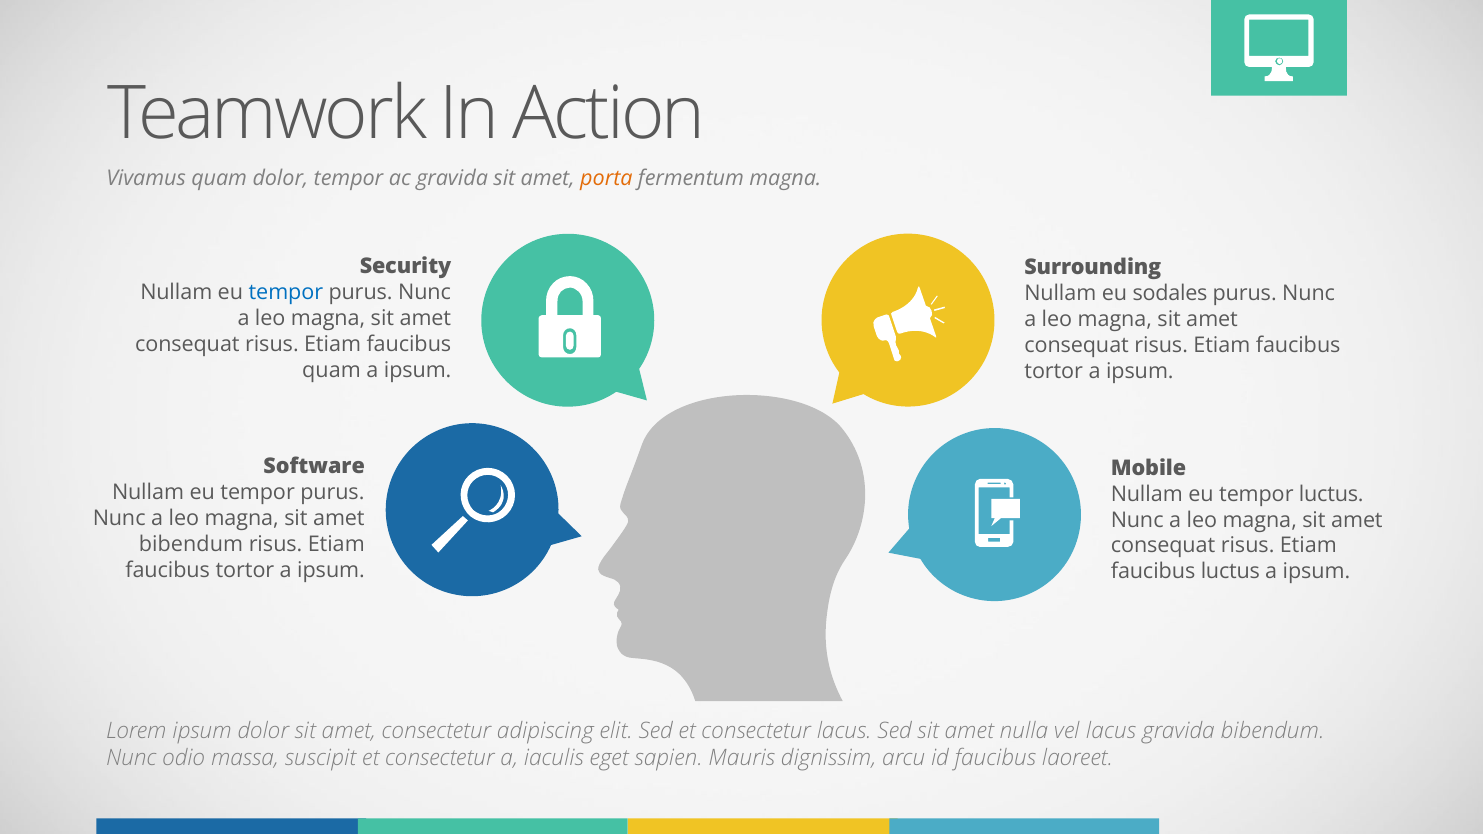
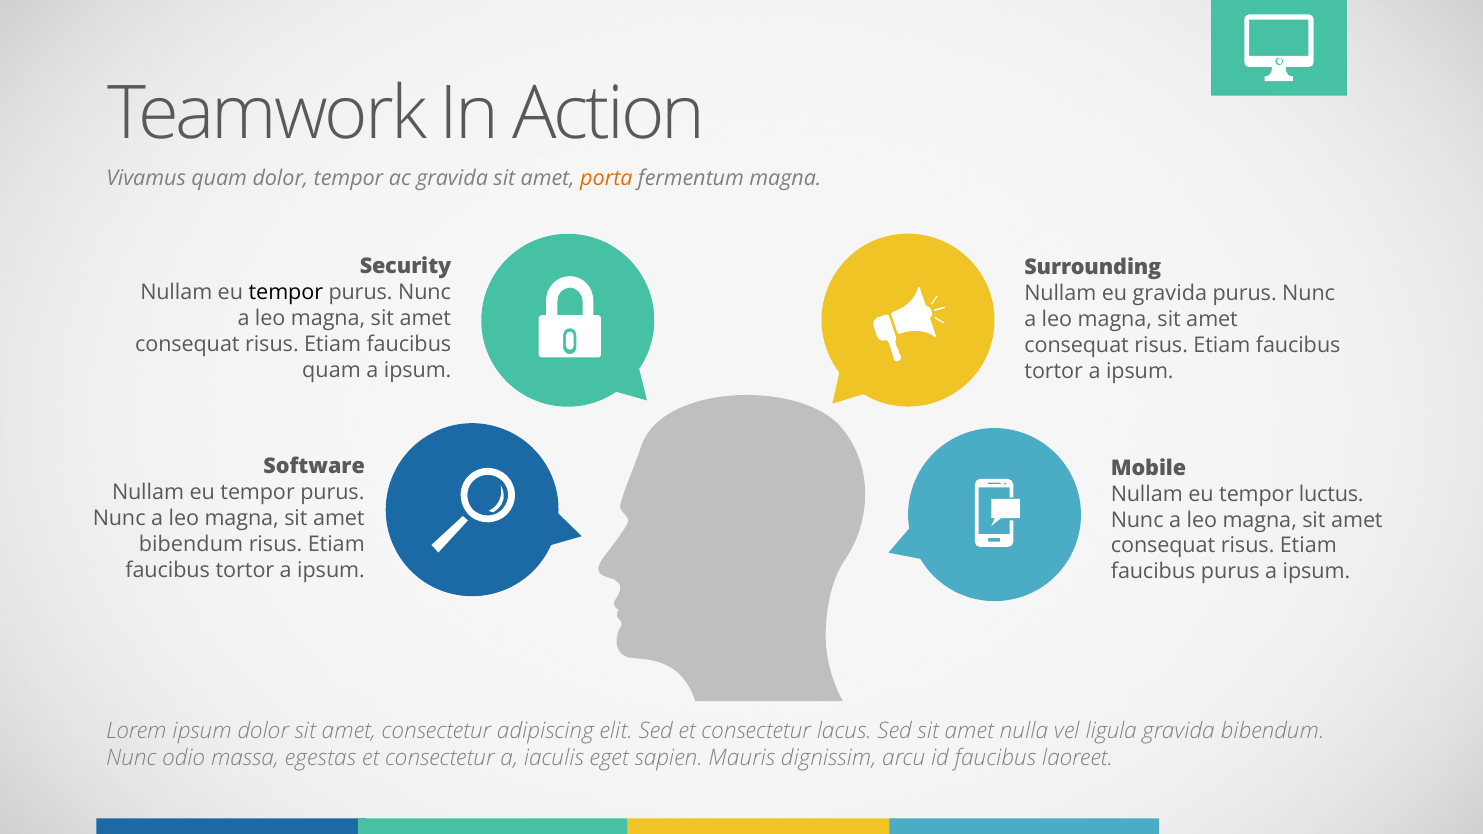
tempor at (286, 292) colour: blue -> black
eu sodales: sodales -> gravida
faucibus luctus: luctus -> purus
vel lacus: lacus -> ligula
suscipit: suscipit -> egestas
